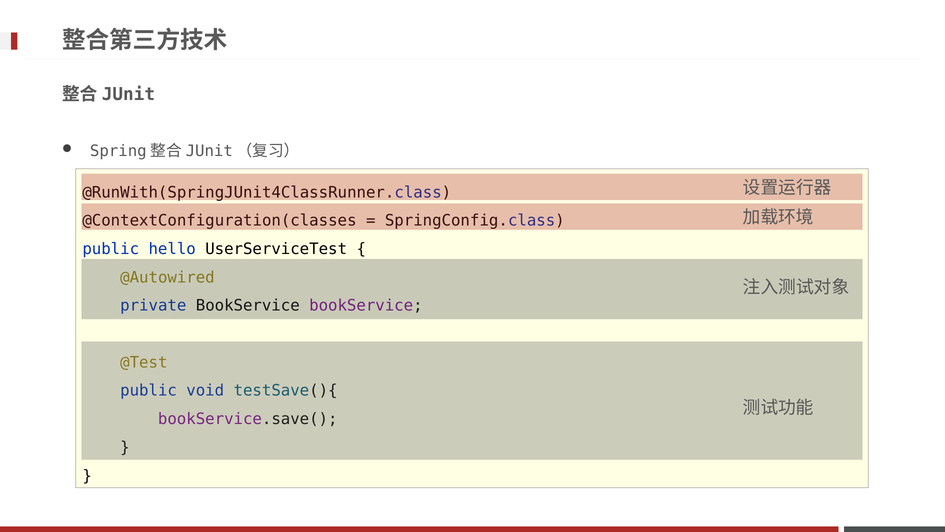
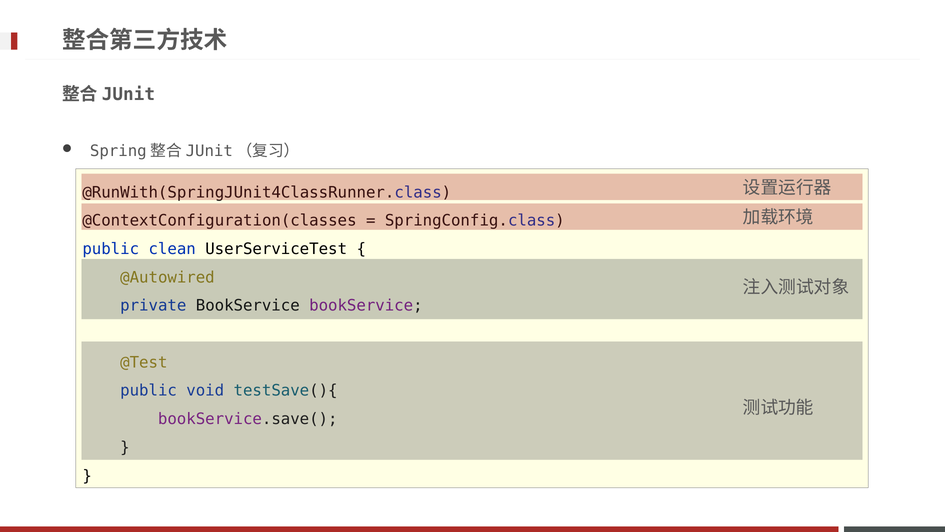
hello: hello -> clean
